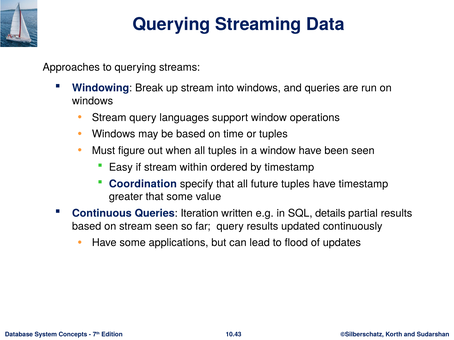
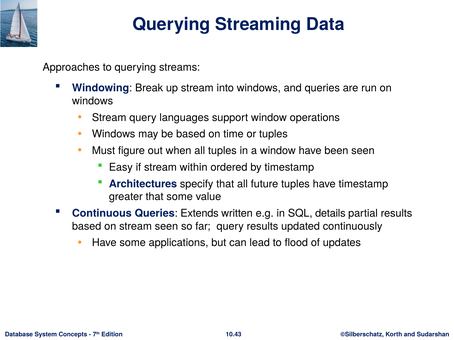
Coordination: Coordination -> Architectures
Iteration: Iteration -> Extends
